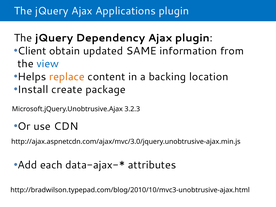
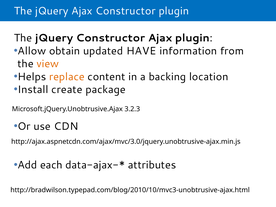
Ajax Applications: Applications -> Constructor
jQuery Dependency: Dependency -> Constructor
Client: Client -> Allow
SAME: SAME -> HAVE
view colour: blue -> orange
